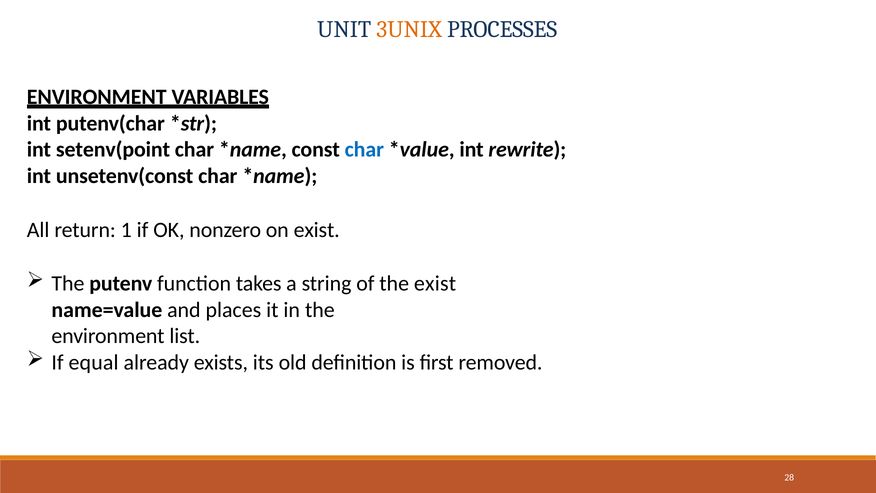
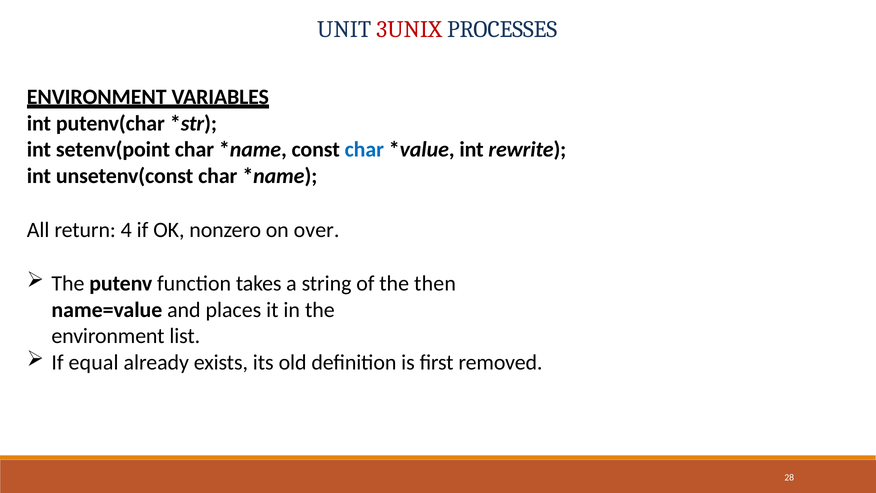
3UNIX colour: orange -> red
1: 1 -> 4
on exist: exist -> over
the exist: exist -> then
